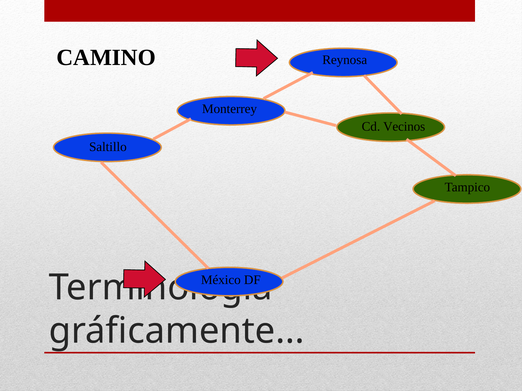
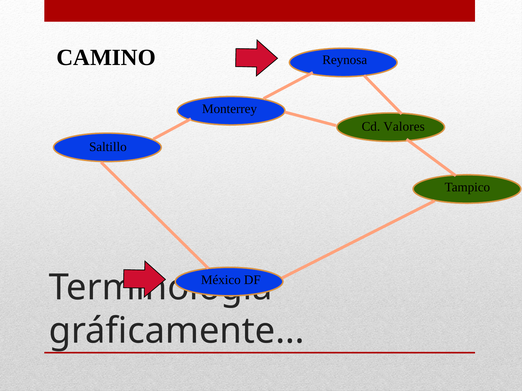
Vecinos: Vecinos -> Valores
